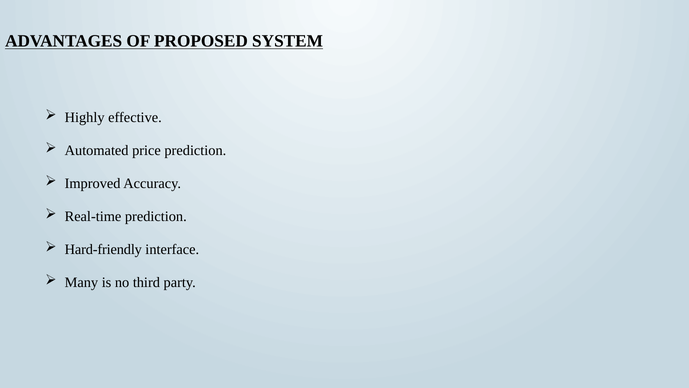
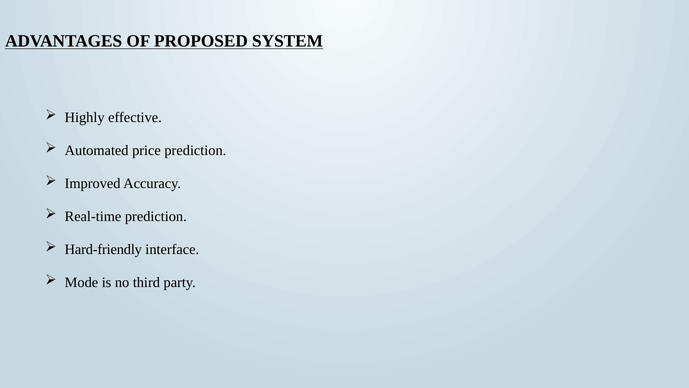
Many: Many -> Mode
